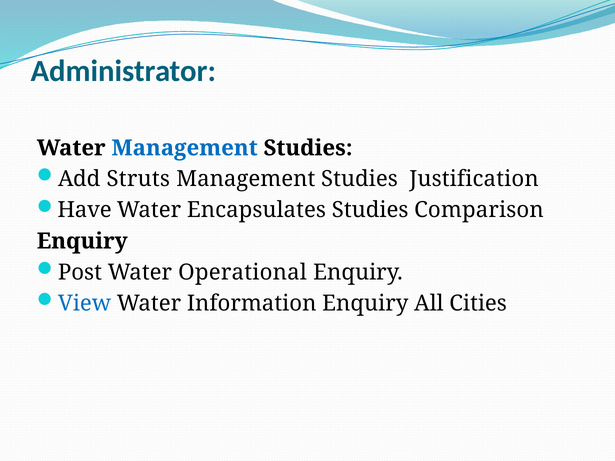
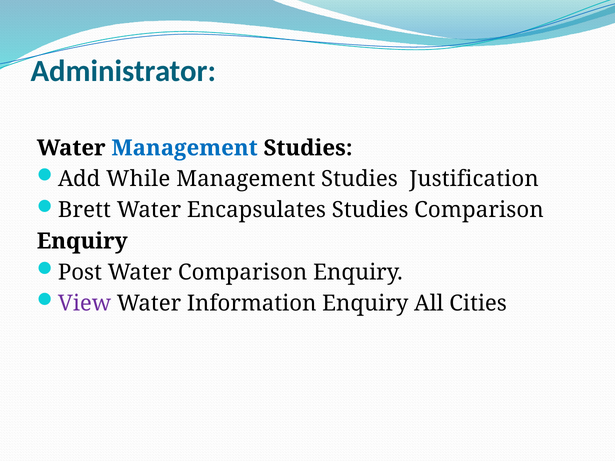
Struts: Struts -> While
Have: Have -> Brett
Water Operational: Operational -> Comparison
View colour: blue -> purple
